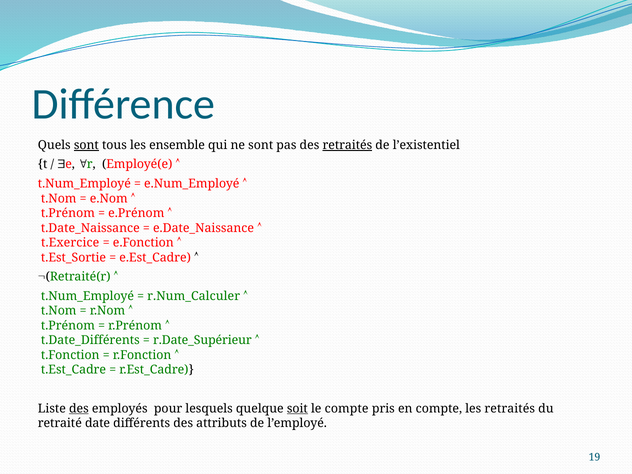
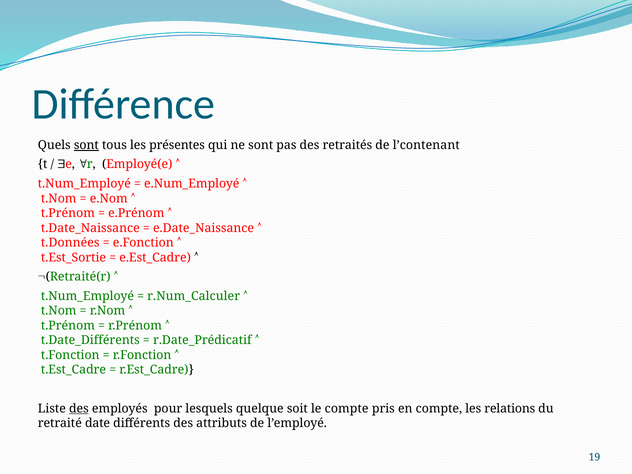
ensemble: ensemble -> présentes
retraités at (347, 145) underline: present -> none
l’existentiel: l’existentiel -> l’contenant
t.Exercice: t.Exercice -> t.Données
r.Date_Supérieur: r.Date_Supérieur -> r.Date_Prédicatif
soit underline: present -> none
les retraités: retraités -> relations
